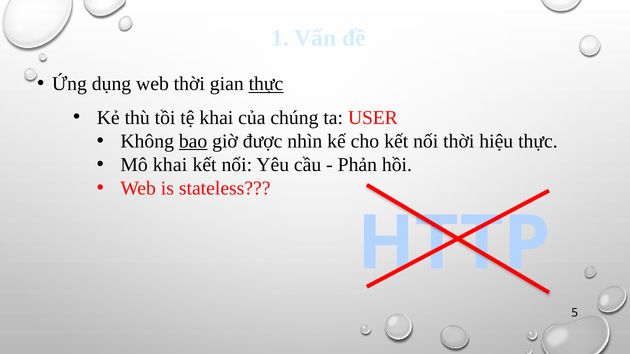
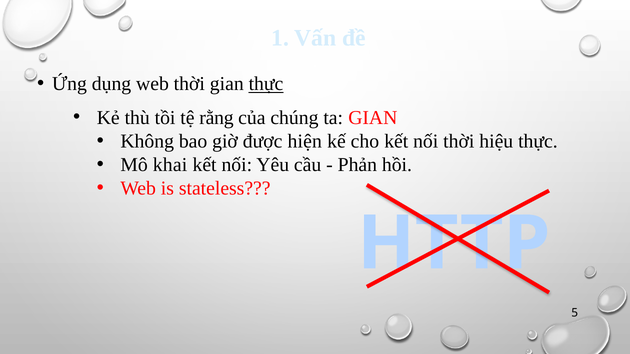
tệ khai: khai -> rằng
ta USER: USER -> GIAN
bao underline: present -> none
nhìn: nhìn -> hiện
